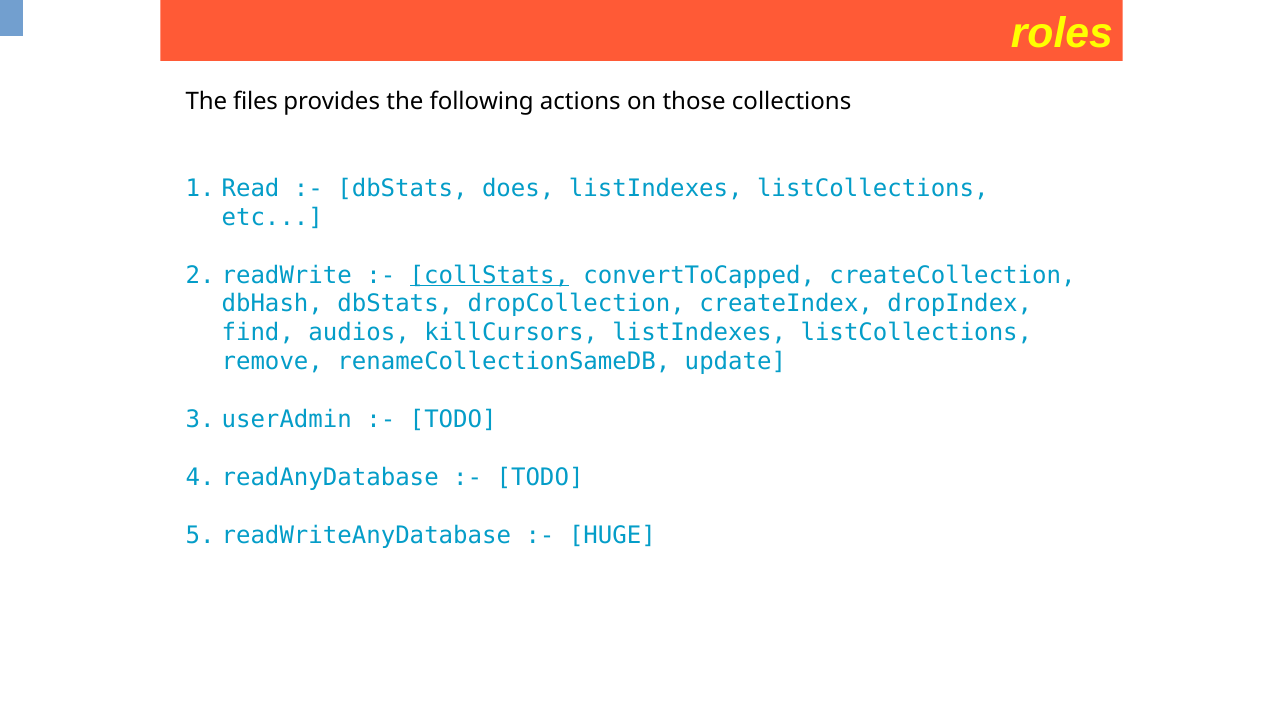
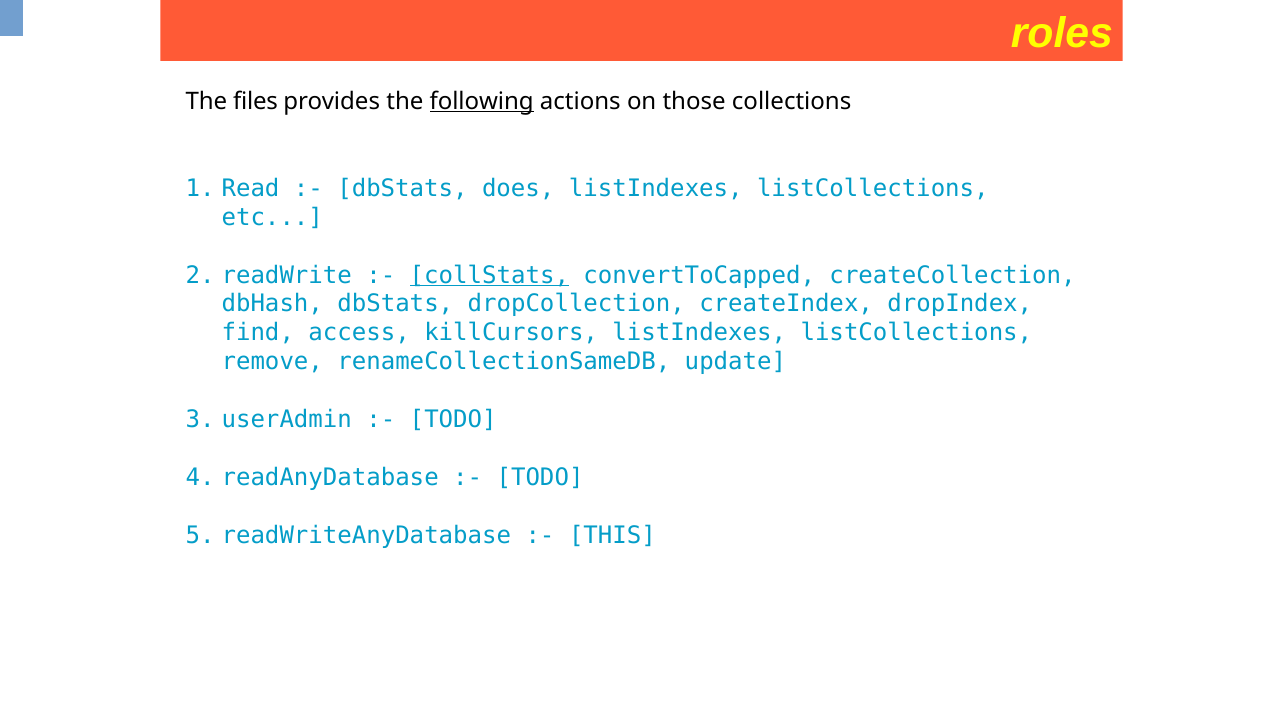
following underline: none -> present
audios: audios -> access
HUGE: HUGE -> THIS
